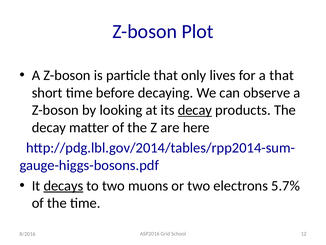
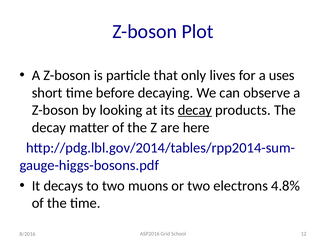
a that: that -> uses
decays underline: present -> none
5.7%: 5.7% -> 4.8%
